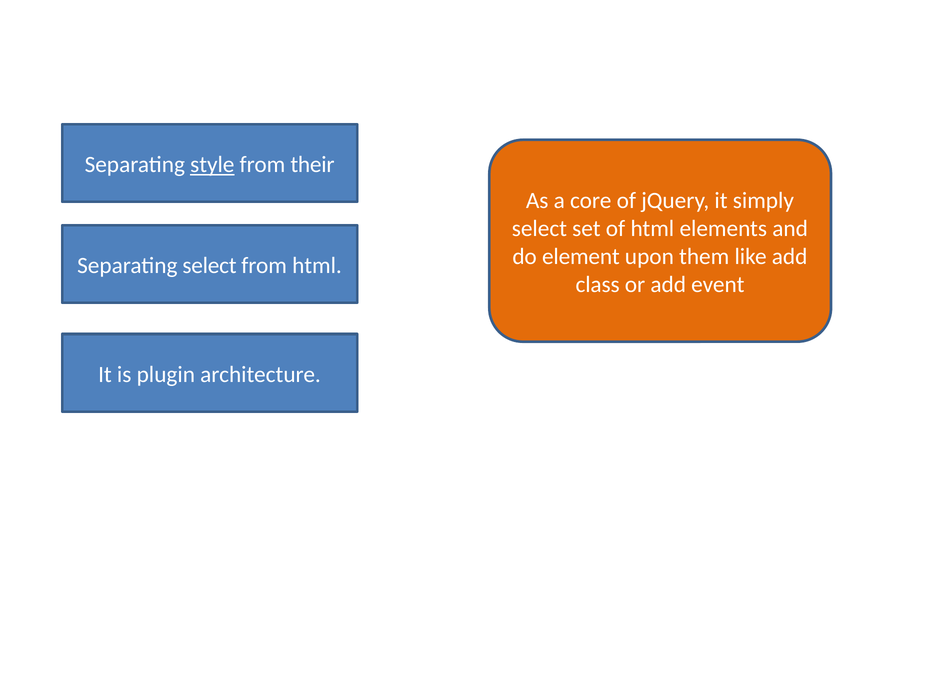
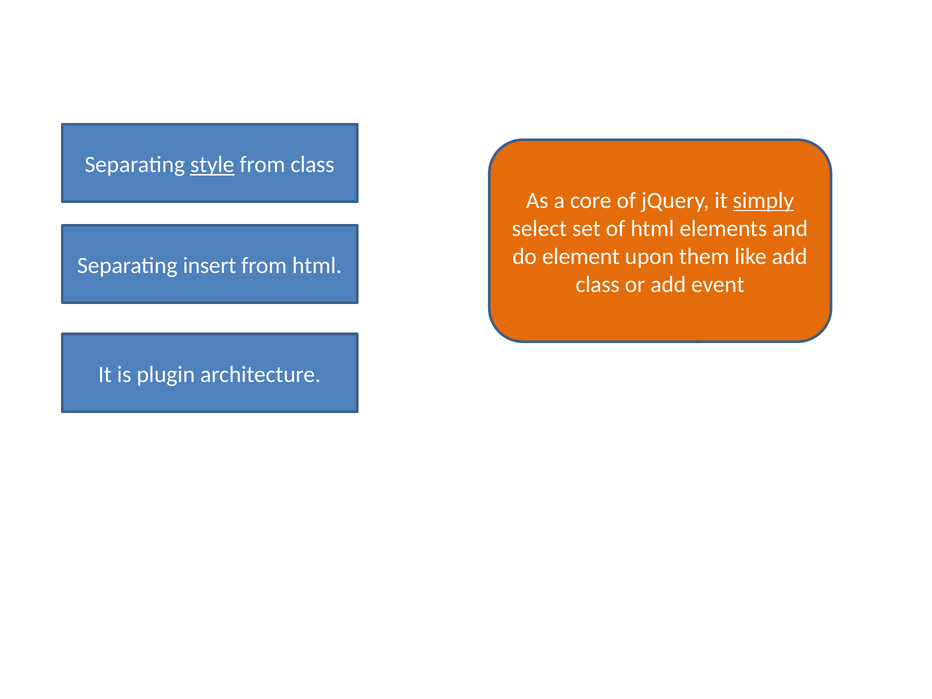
from their: their -> class
simply underline: none -> present
Separating select: select -> insert
